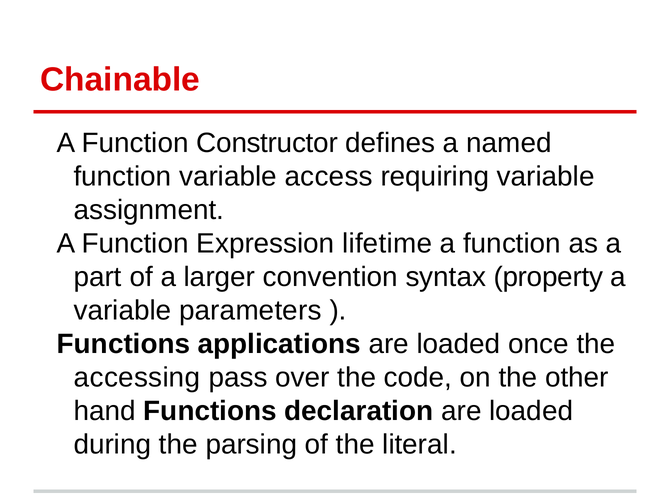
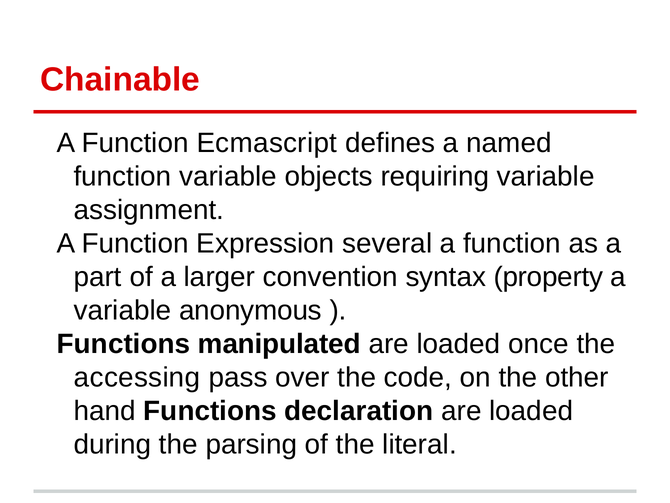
Constructor: Constructor -> Ecmascript
access: access -> objects
lifetime: lifetime -> several
parameters: parameters -> anonymous
applications: applications -> manipulated
